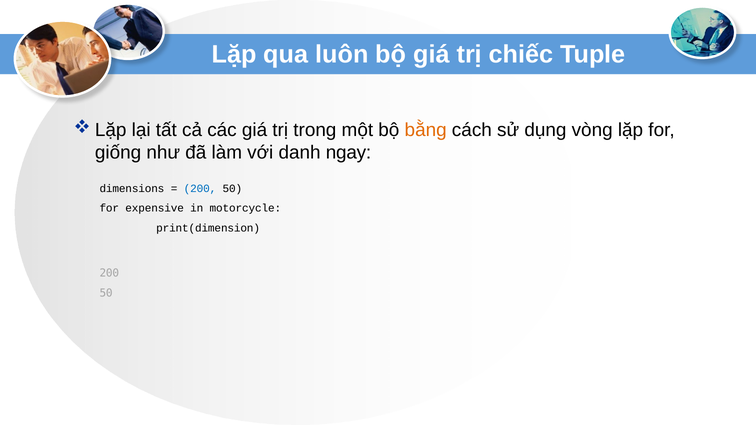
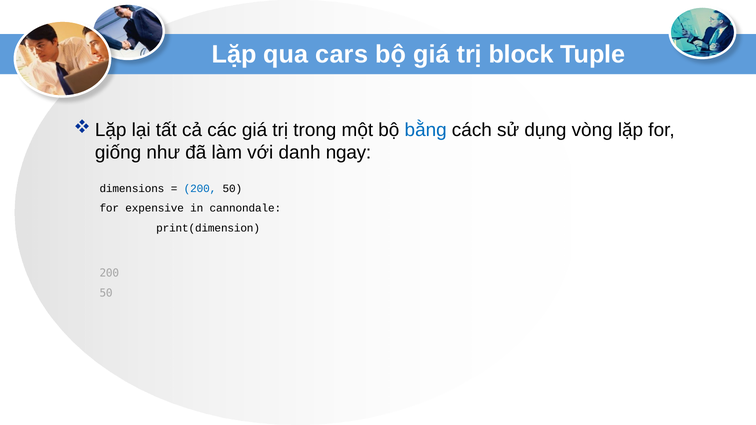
luôn: luôn -> cars
chiếc: chiếc -> block
bằng colour: orange -> blue
motorcycle: motorcycle -> cannondale
